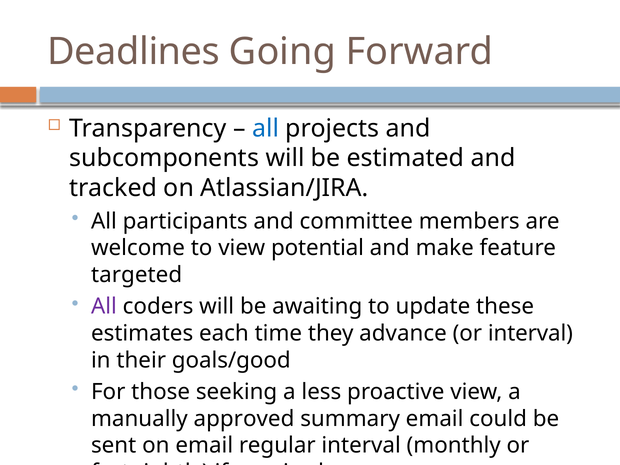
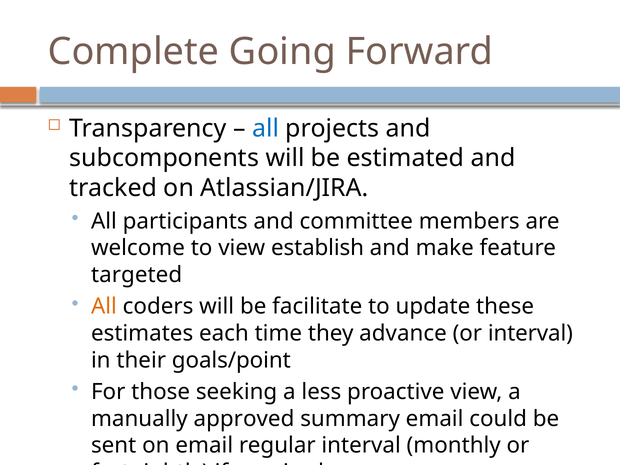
Deadlines: Deadlines -> Complete
potential: potential -> establish
All at (104, 306) colour: purple -> orange
awaiting: awaiting -> facilitate
goals/good: goals/good -> goals/point
